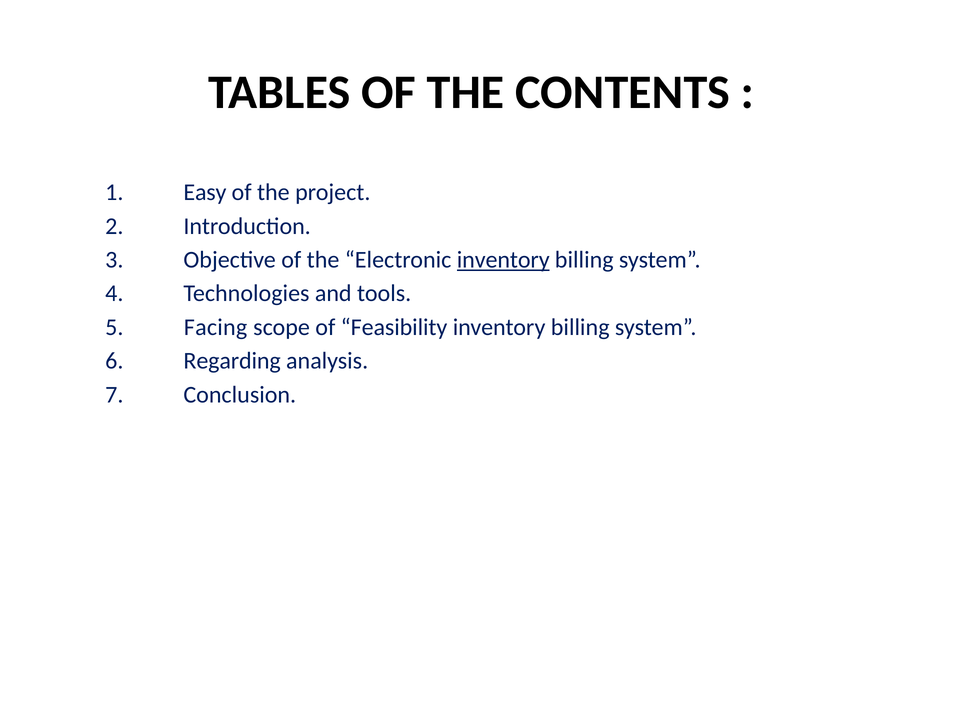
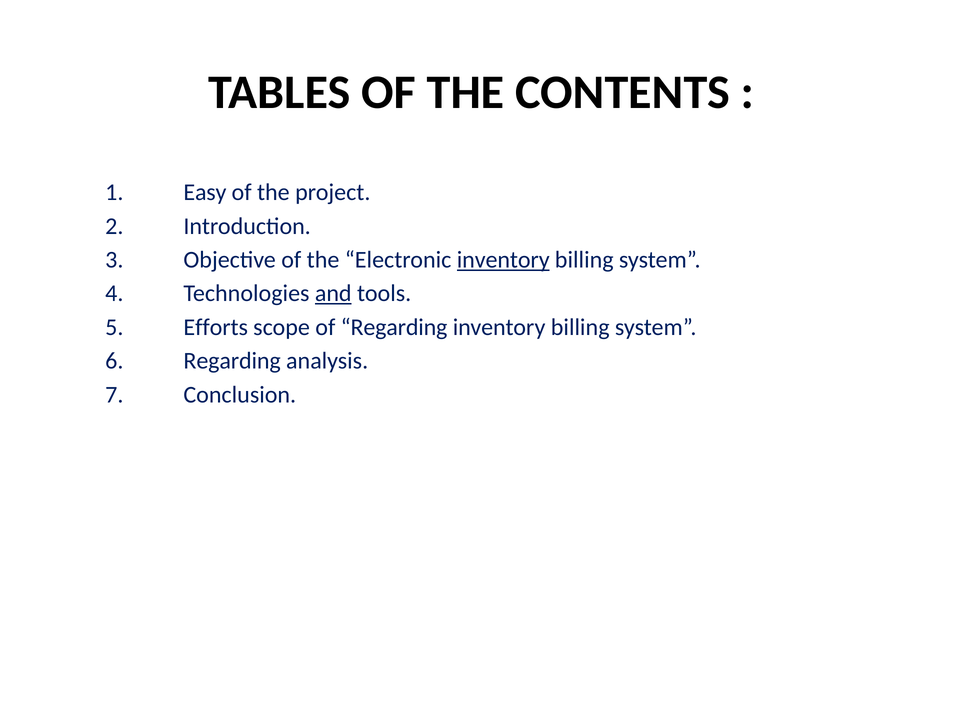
and underline: none -> present
Facing: Facing -> Efforts
of Feasibility: Feasibility -> Regarding
